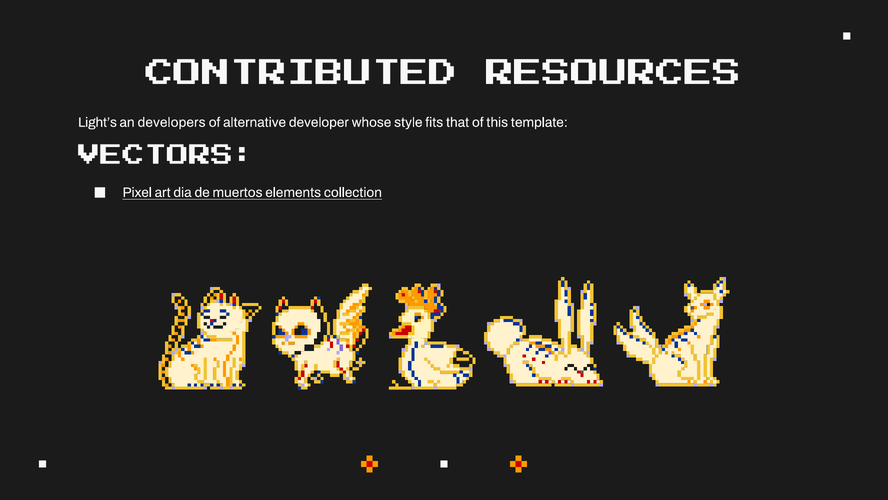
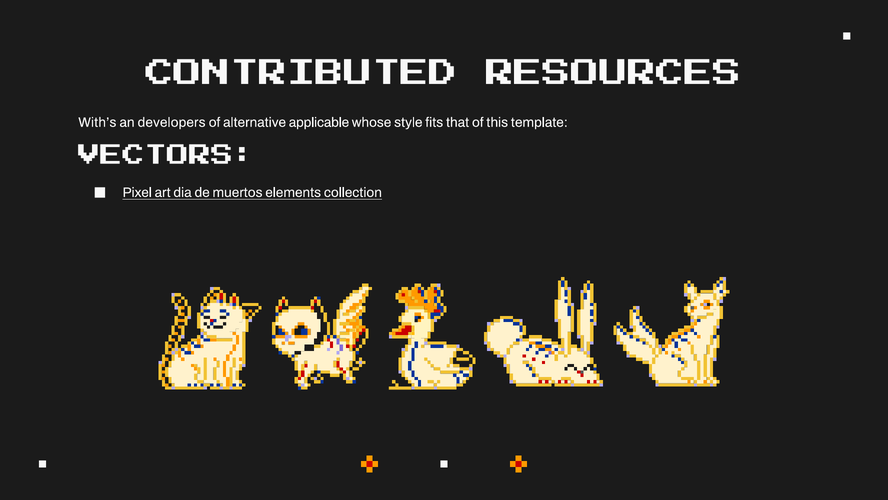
Light’s: Light’s -> With’s
developer: developer -> applicable
